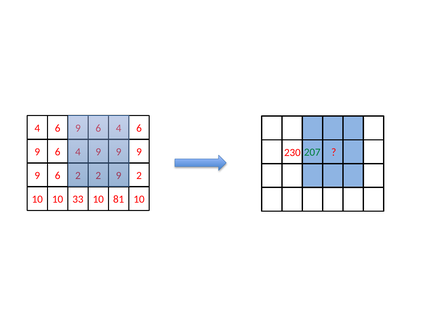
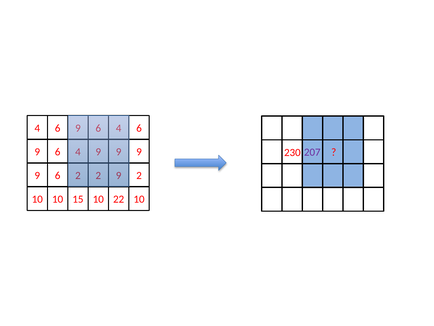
207 colour: green -> purple
33: 33 -> 15
81: 81 -> 22
